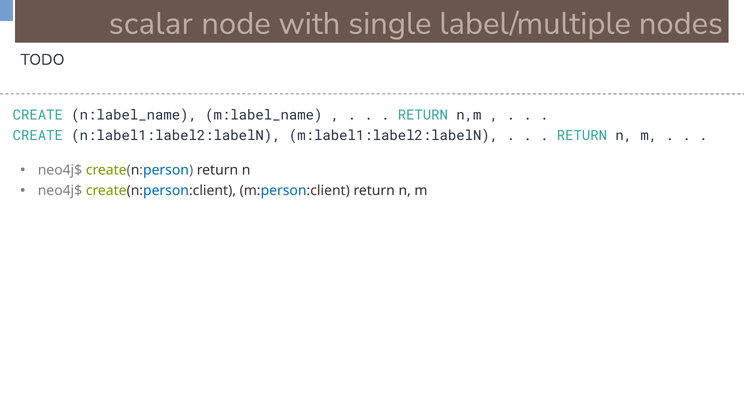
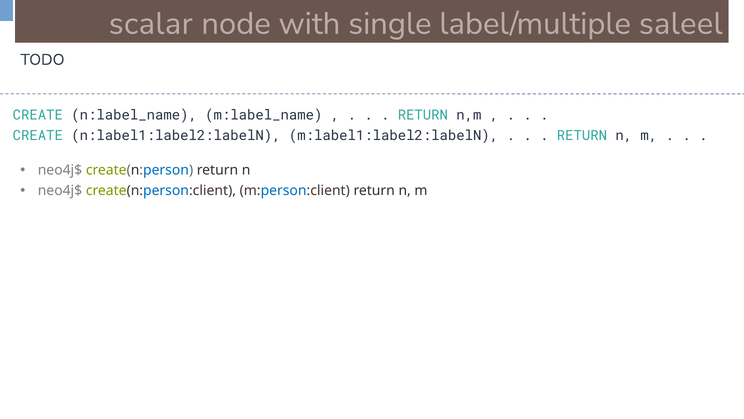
nodes: nodes -> saleel
